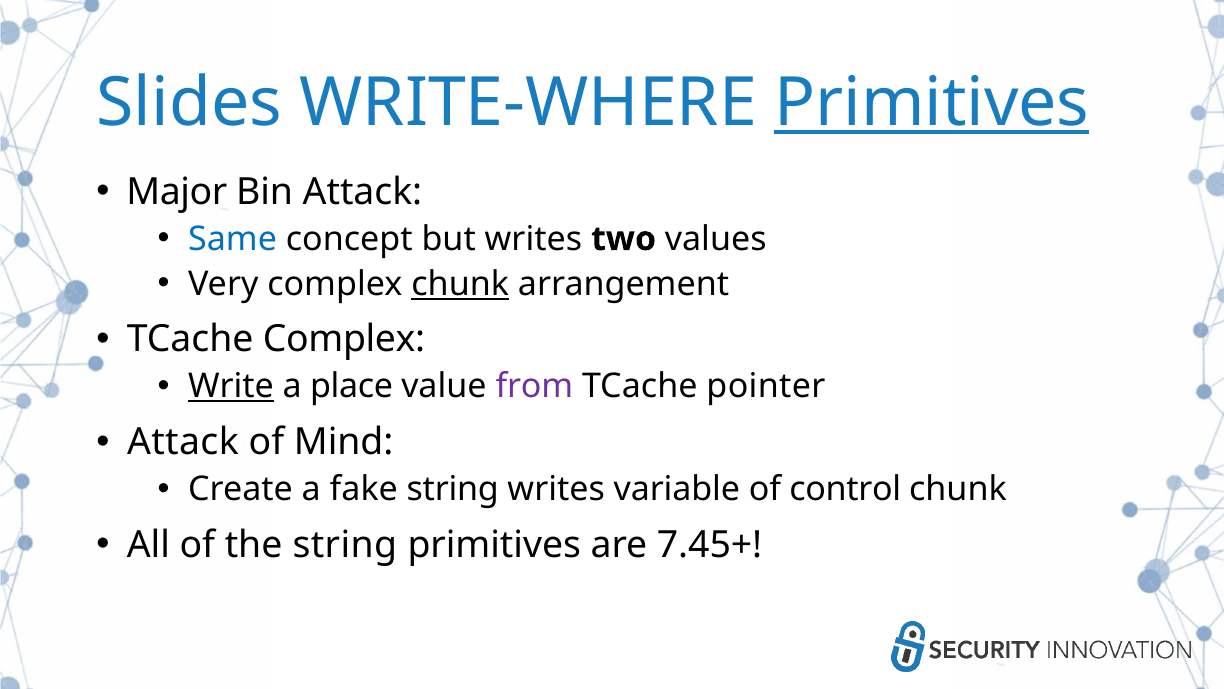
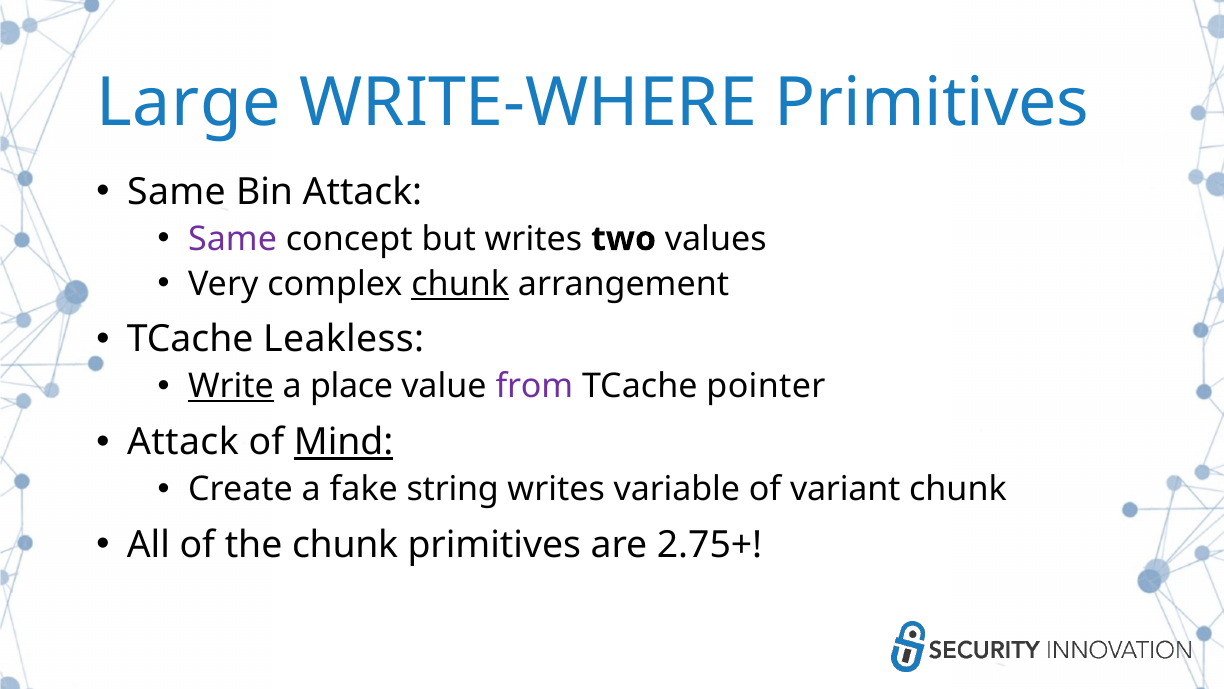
Slides: Slides -> Large
Primitives at (932, 103) underline: present -> none
Major at (177, 192): Major -> Same
Same at (233, 239) colour: blue -> purple
TCache Complex: Complex -> Leakless
Mind underline: none -> present
control: control -> variant
the string: string -> chunk
7.45+: 7.45+ -> 2.75+
